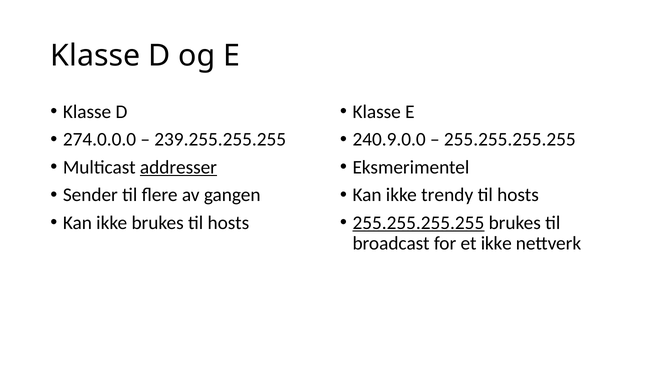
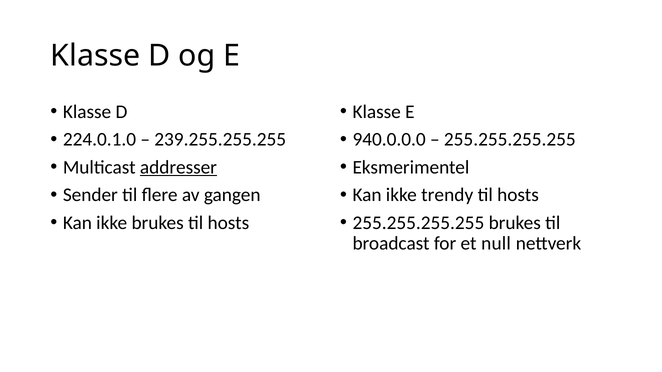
274.0.0.0: 274.0.0.0 -> 224.0.1.0
240.9.0.0: 240.9.0.0 -> 940.0.0.0
255.255.255.255 at (418, 223) underline: present -> none
et ikke: ikke -> null
